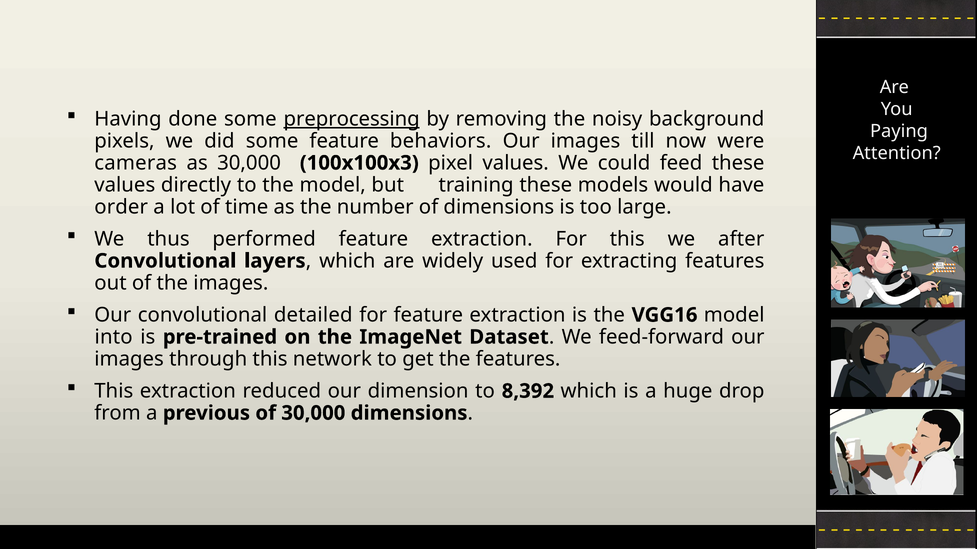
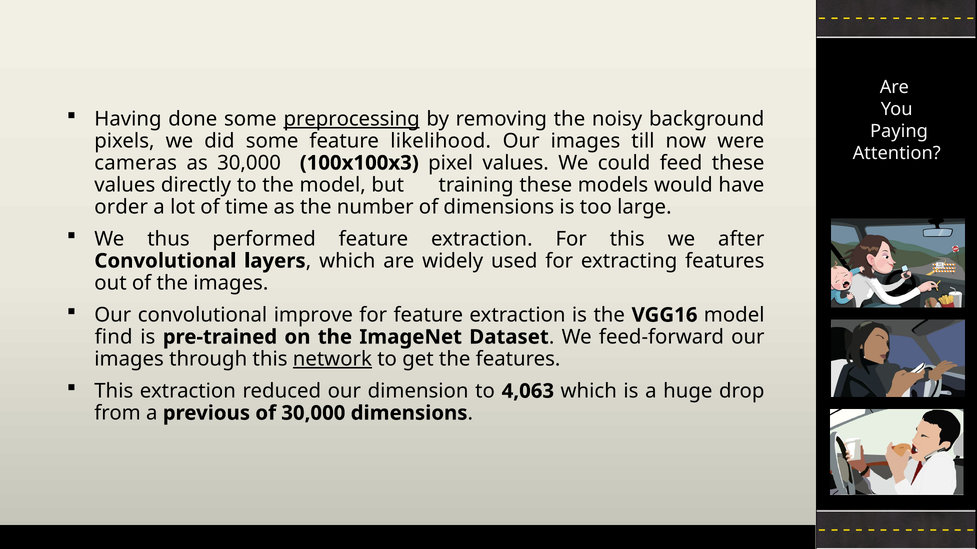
behaviors: behaviors -> likelihood
detailed: detailed -> improve
into: into -> find
network underline: none -> present
8,392: 8,392 -> 4,063
